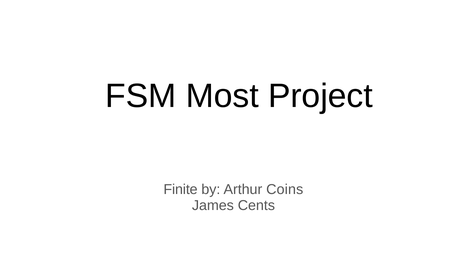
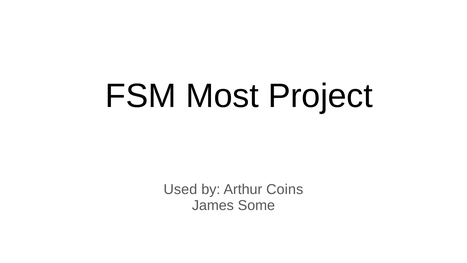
Finite: Finite -> Used
Cents: Cents -> Some
